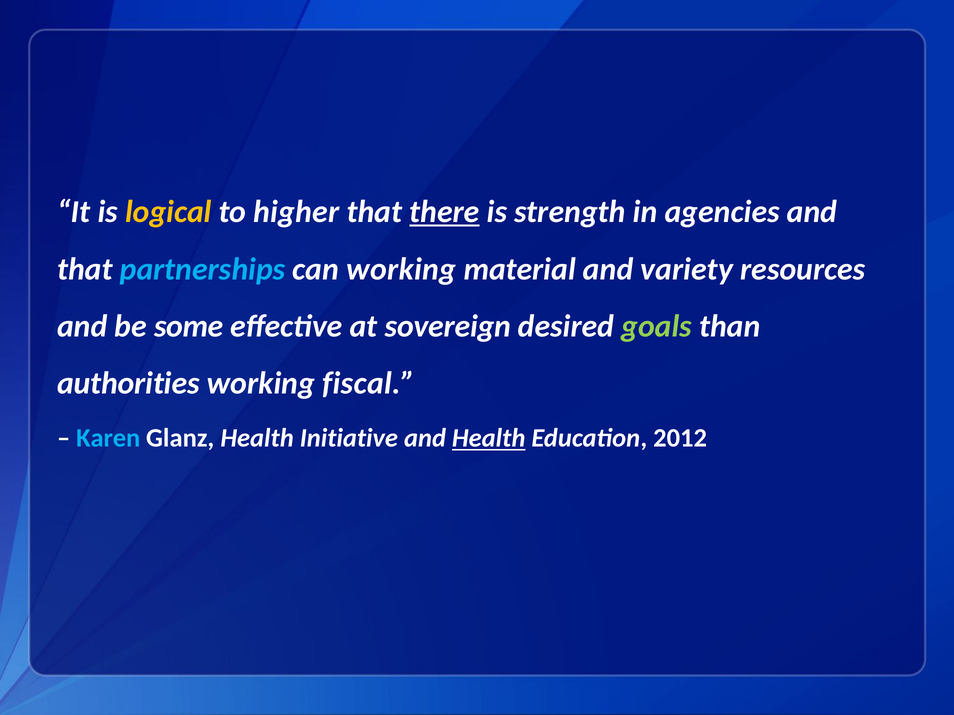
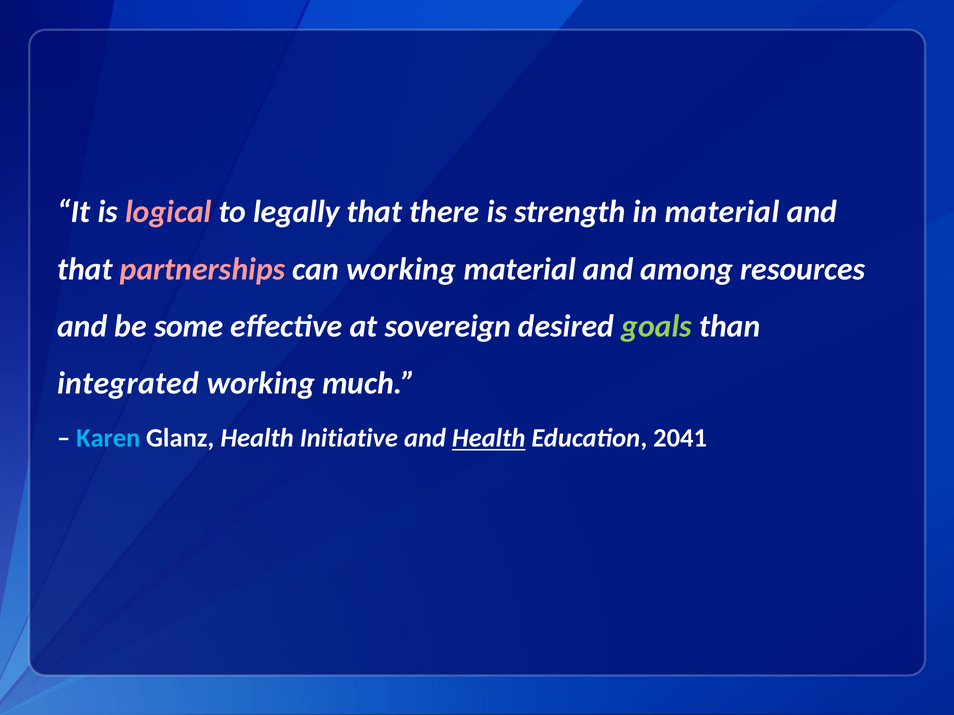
logical colour: yellow -> pink
higher: higher -> legally
there underline: present -> none
in agencies: agencies -> material
partnerships colour: light blue -> pink
variety: variety -> among
authorities: authorities -> integrated
fiscal: fiscal -> much
2012: 2012 -> 2041
